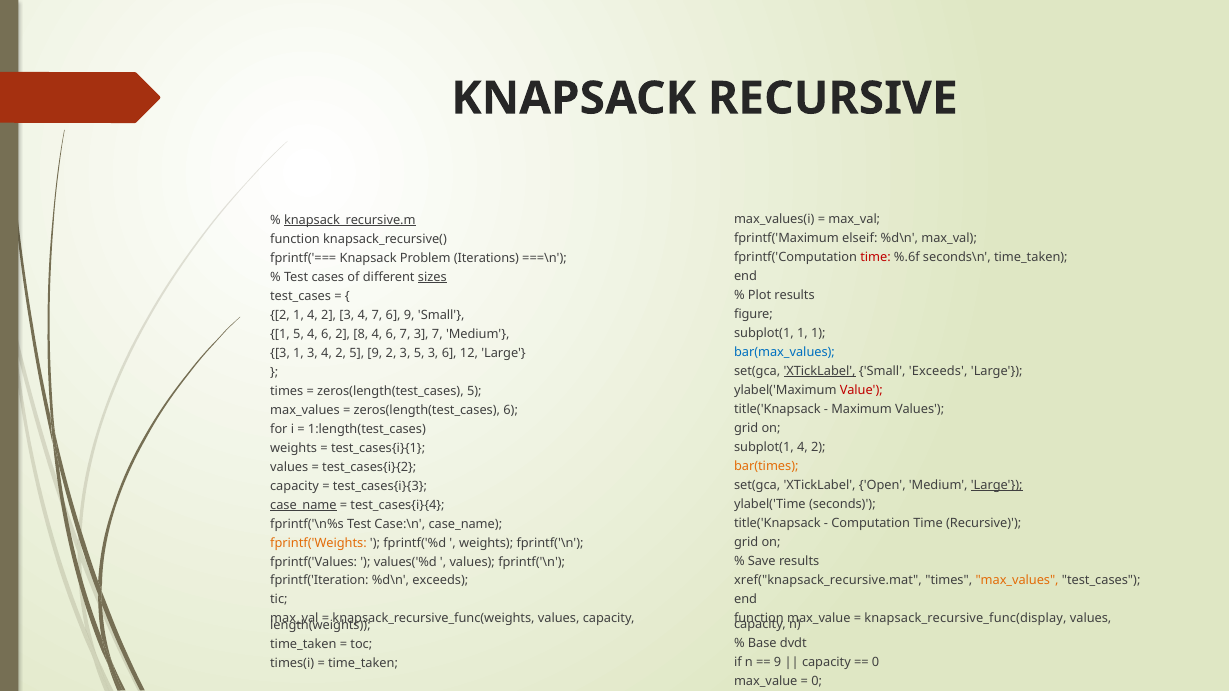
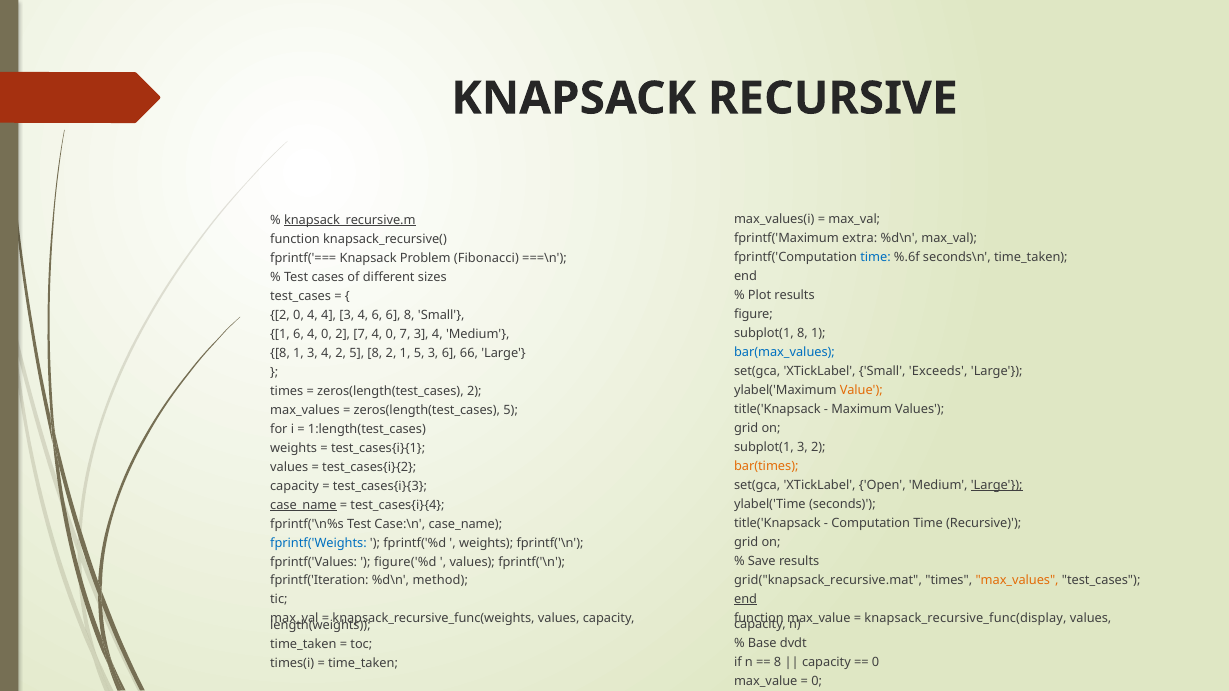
elseif: elseif -> extra
time at (876, 258) colour: red -> blue
Iterations: Iterations -> Fibonacci
sizes underline: present -> none
2 1: 1 -> 0
2 at (329, 315): 2 -> 4
4 7: 7 -> 6
6 9: 9 -> 8
subplot(1 1: 1 -> 8
1 5: 5 -> 6
6 at (327, 334): 6 -> 0
2 8: 8 -> 7
6 at (391, 334): 6 -> 0
7 3 7: 7 -> 4
3 at (280, 353): 3 -> 8
5 9: 9 -> 8
3 at (405, 353): 3 -> 1
12: 12 -> 66
XTickLabel at (820, 371) underline: present -> none
Value colour: red -> orange
zeros(length(test_cases 5: 5 -> 2
zeros(length(test_cases 6: 6 -> 5
subplot(1 4: 4 -> 3
fprintf('Weights colour: orange -> blue
values('%d: values('%d -> figure('%d
xref("knapsack_recursive.mat: xref("knapsack_recursive.mat -> grid("knapsack_recursive.mat
%d\n exceeds: exceeds -> method
end at (746, 599) underline: none -> present
9 at (778, 662): 9 -> 8
